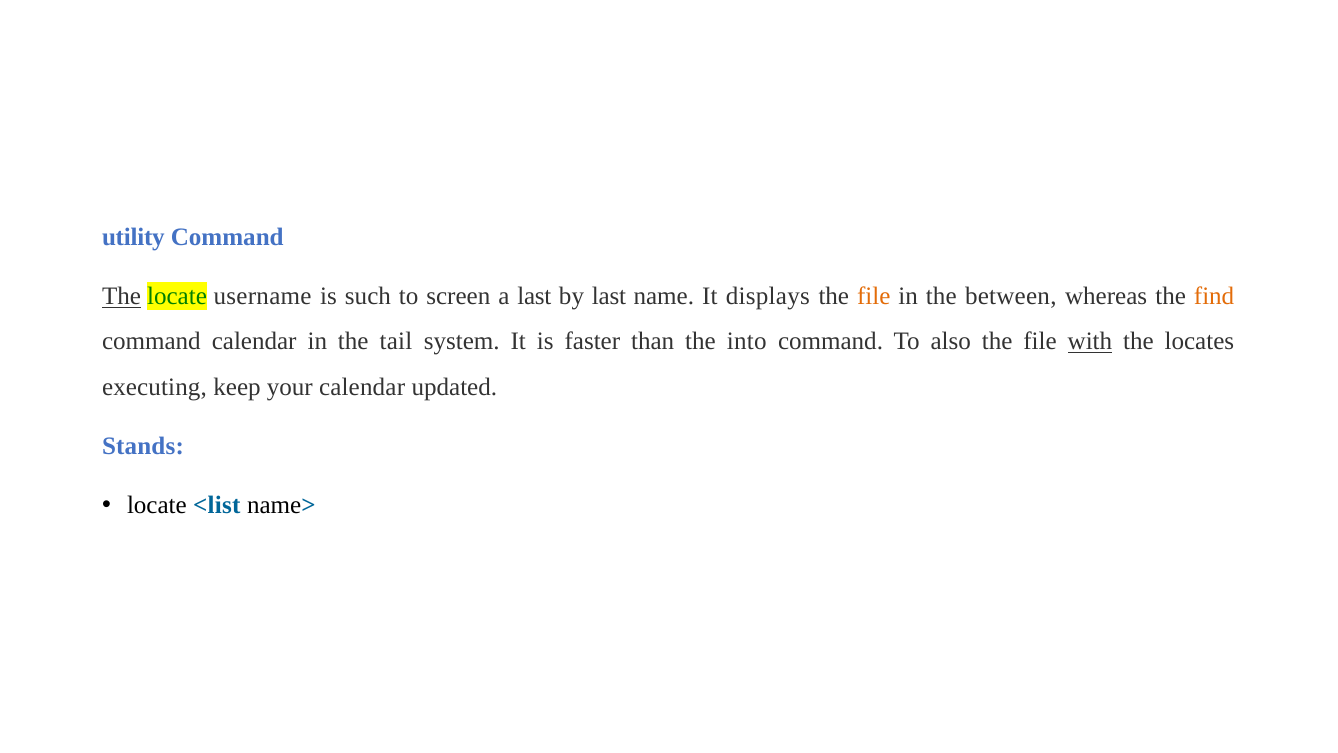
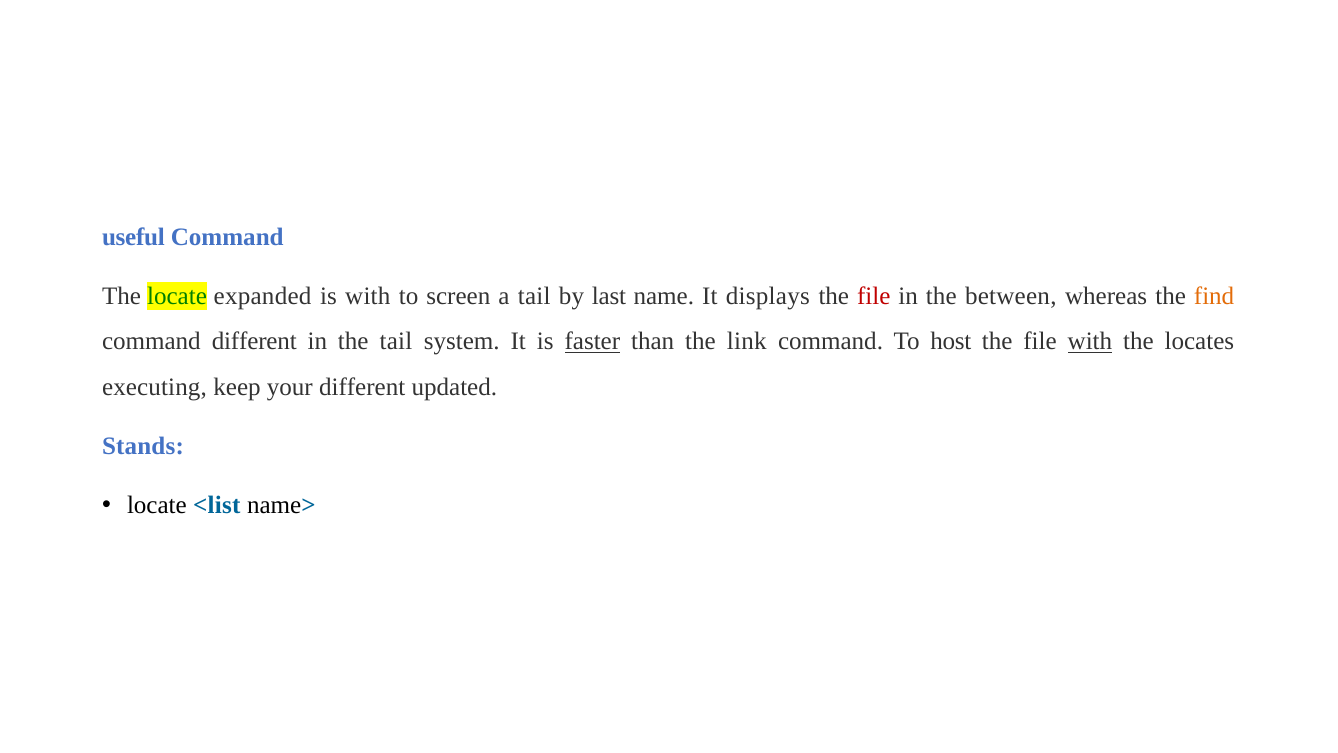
utility: utility -> useful
The at (121, 296) underline: present -> none
username: username -> expanded
is such: such -> with
a last: last -> tail
file at (874, 296) colour: orange -> red
command calendar: calendar -> different
faster underline: none -> present
into: into -> link
also: also -> host
your calendar: calendar -> different
